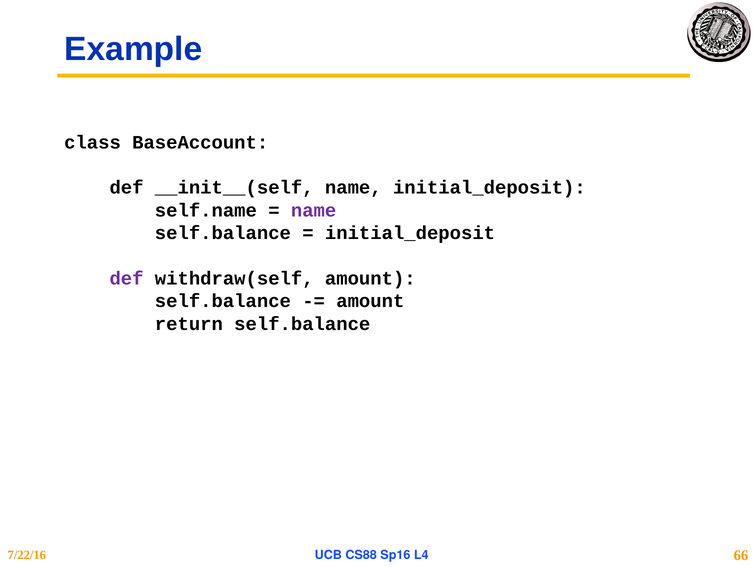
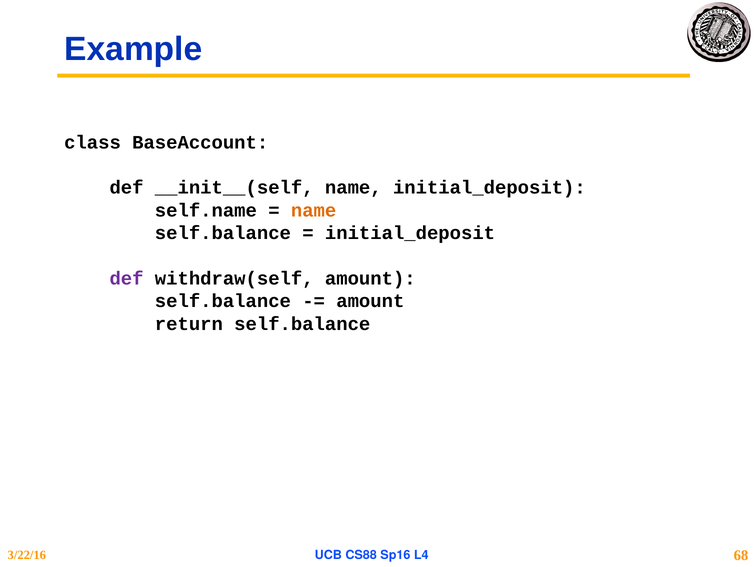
name at (314, 210) colour: purple -> orange
7/22/16: 7/22/16 -> 3/22/16
66: 66 -> 68
